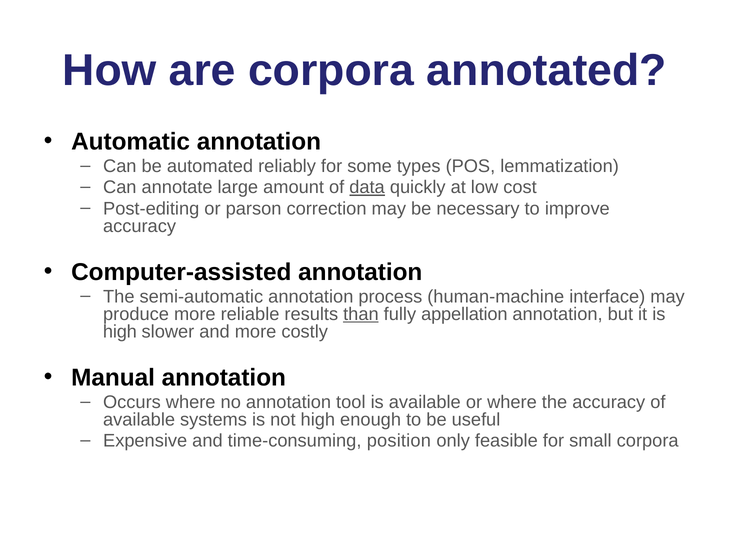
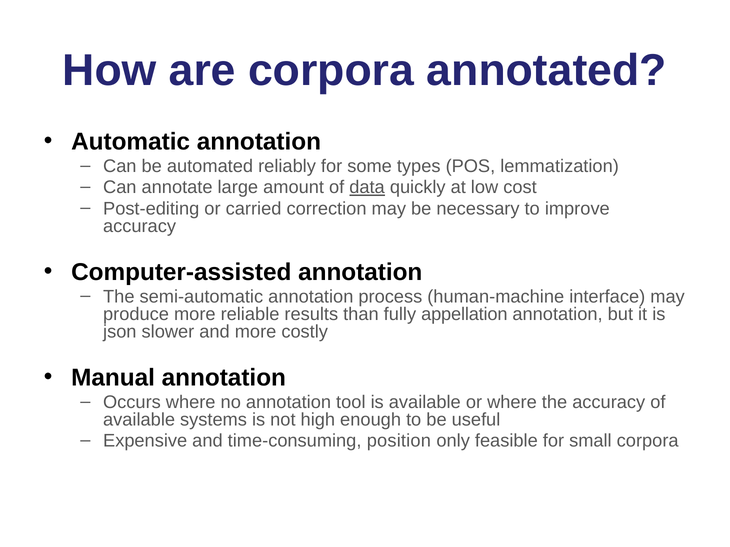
parson: parson -> carried
than underline: present -> none
high at (120, 332): high -> json
